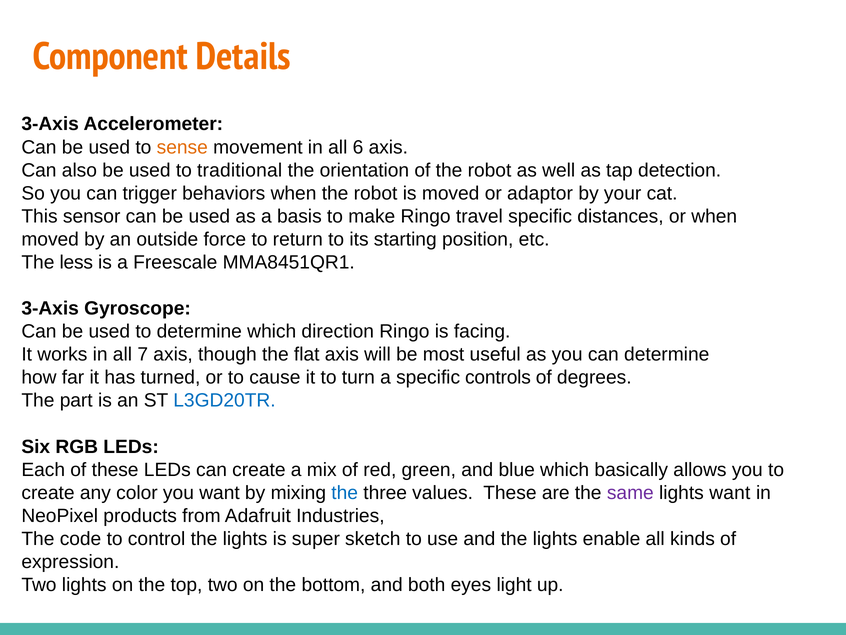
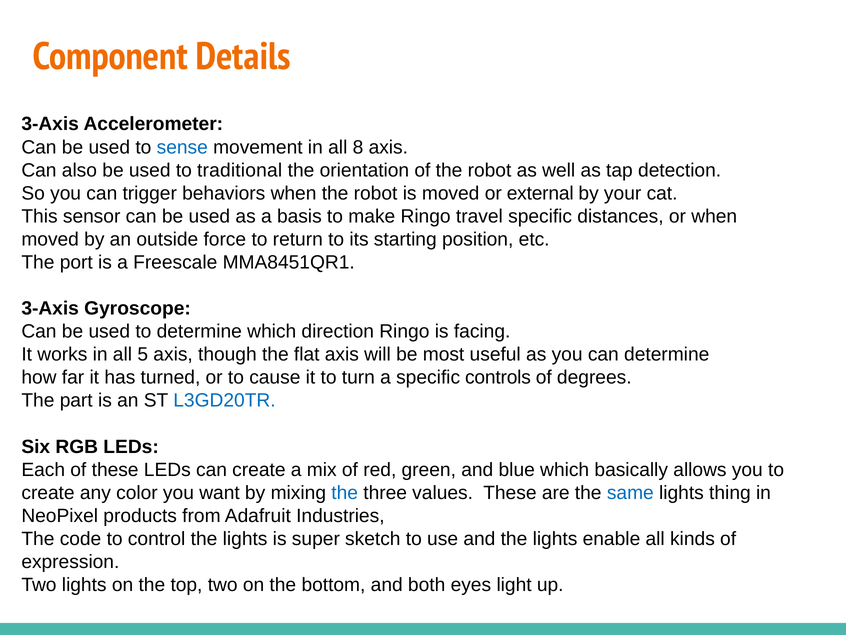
sense colour: orange -> blue
6: 6 -> 8
adaptor: adaptor -> external
less: less -> port
7: 7 -> 5
same colour: purple -> blue
lights want: want -> thing
